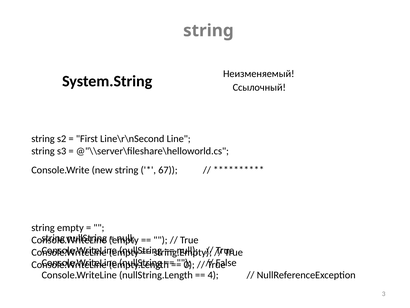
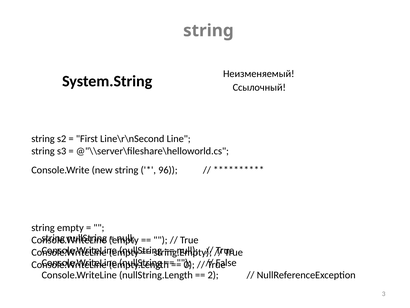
67: 67 -> 96
4: 4 -> 2
